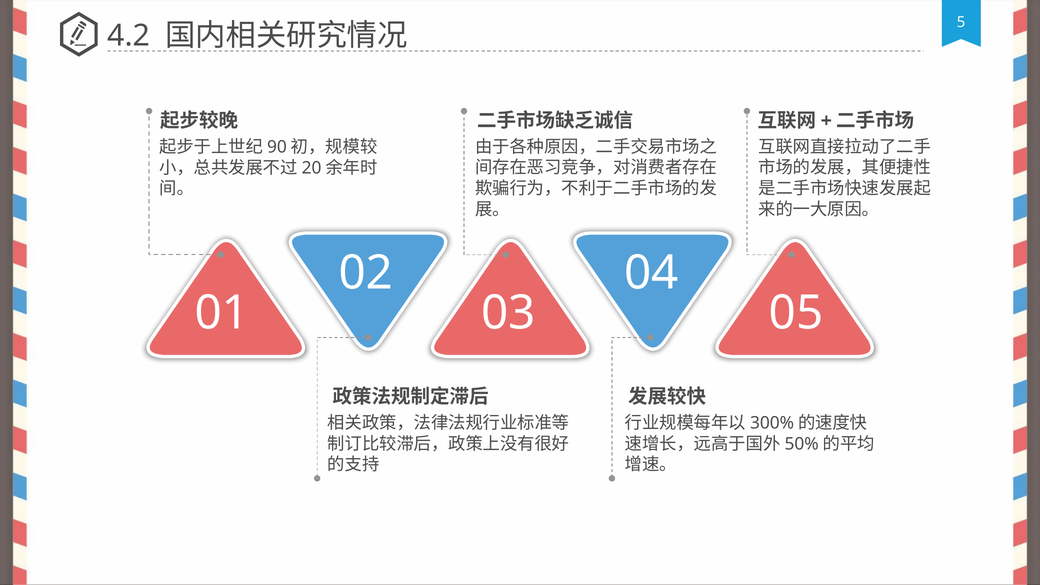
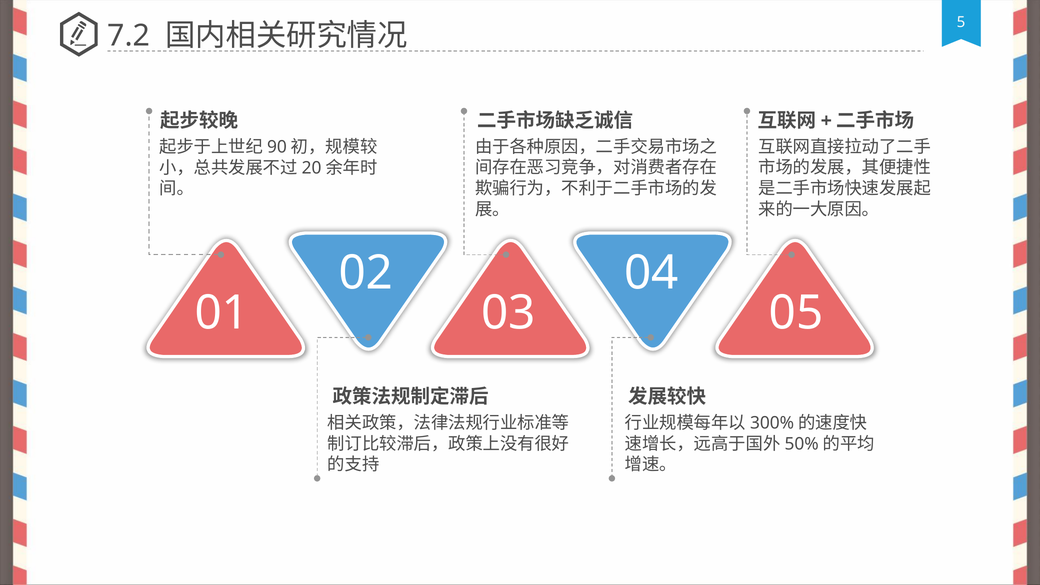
4.2: 4.2 -> 7.2
